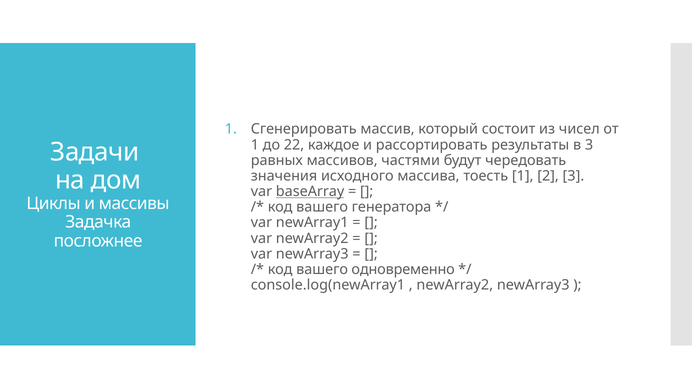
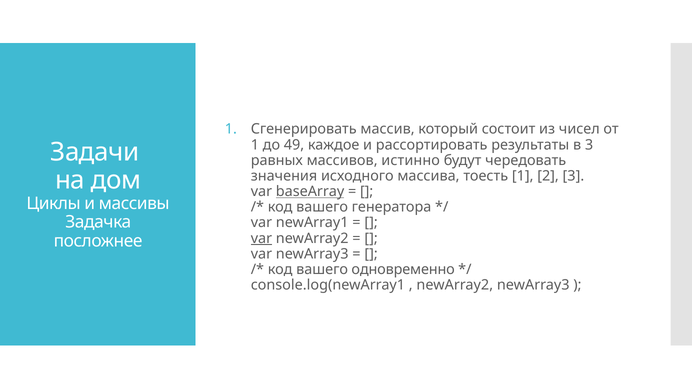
22: 22 -> 49
частями: частями -> истинно
var at (261, 238) underline: none -> present
